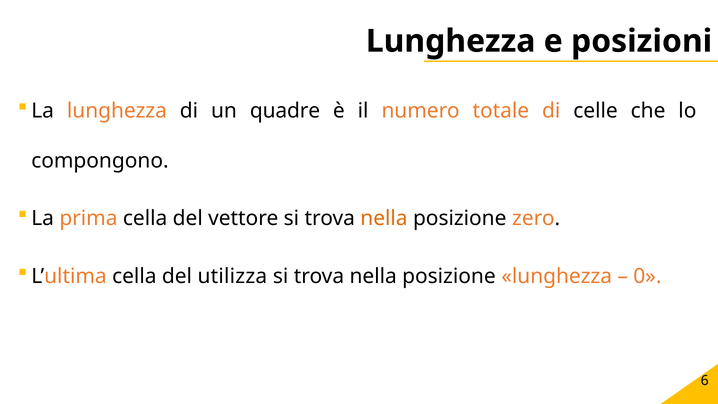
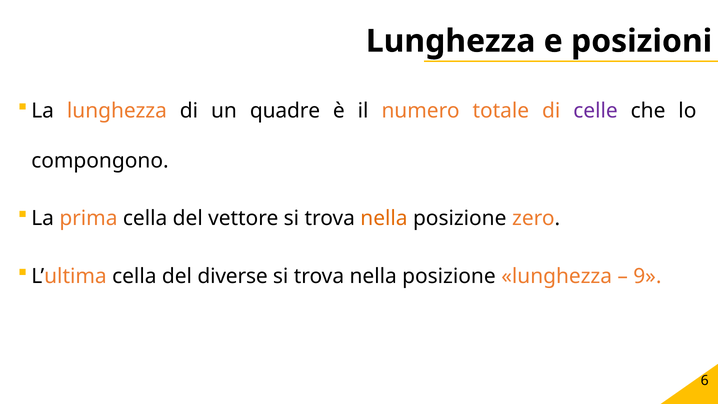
celle colour: black -> purple
utilizza: utilizza -> diverse
0: 0 -> 9
